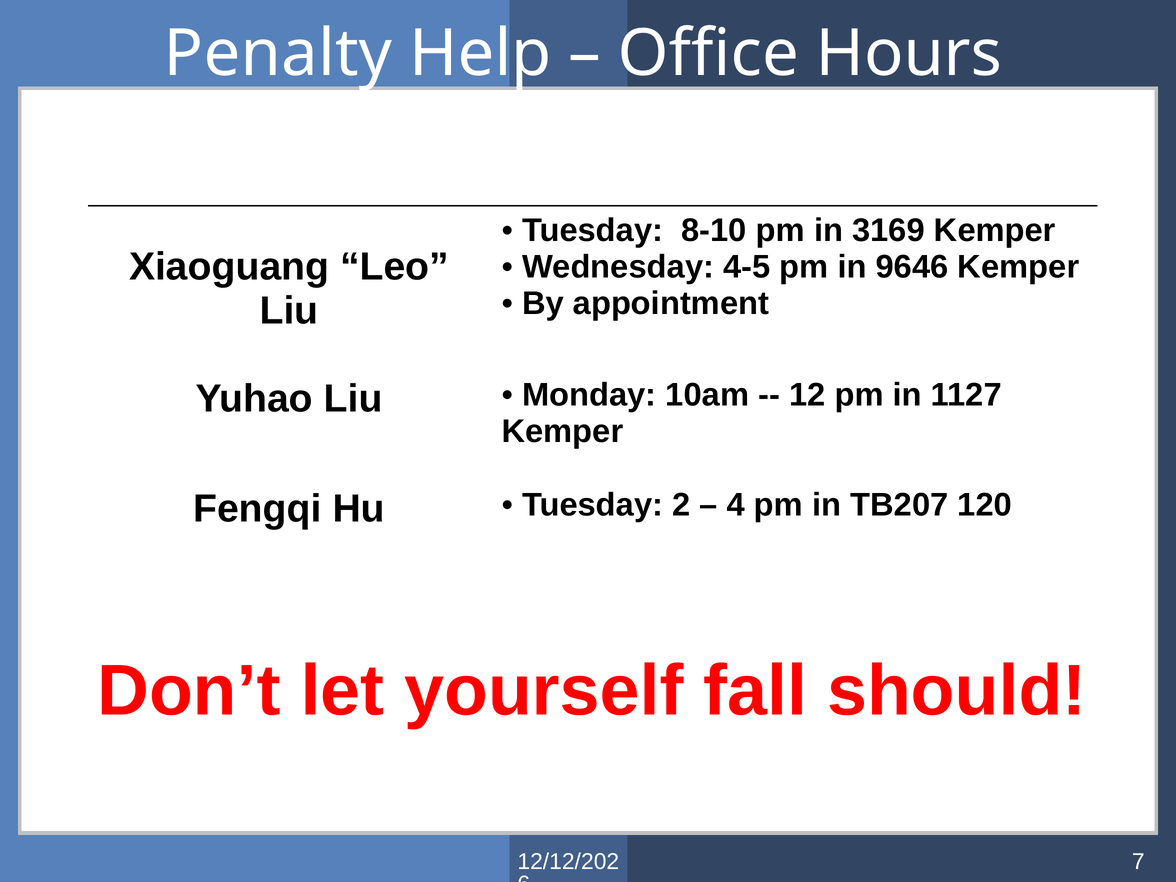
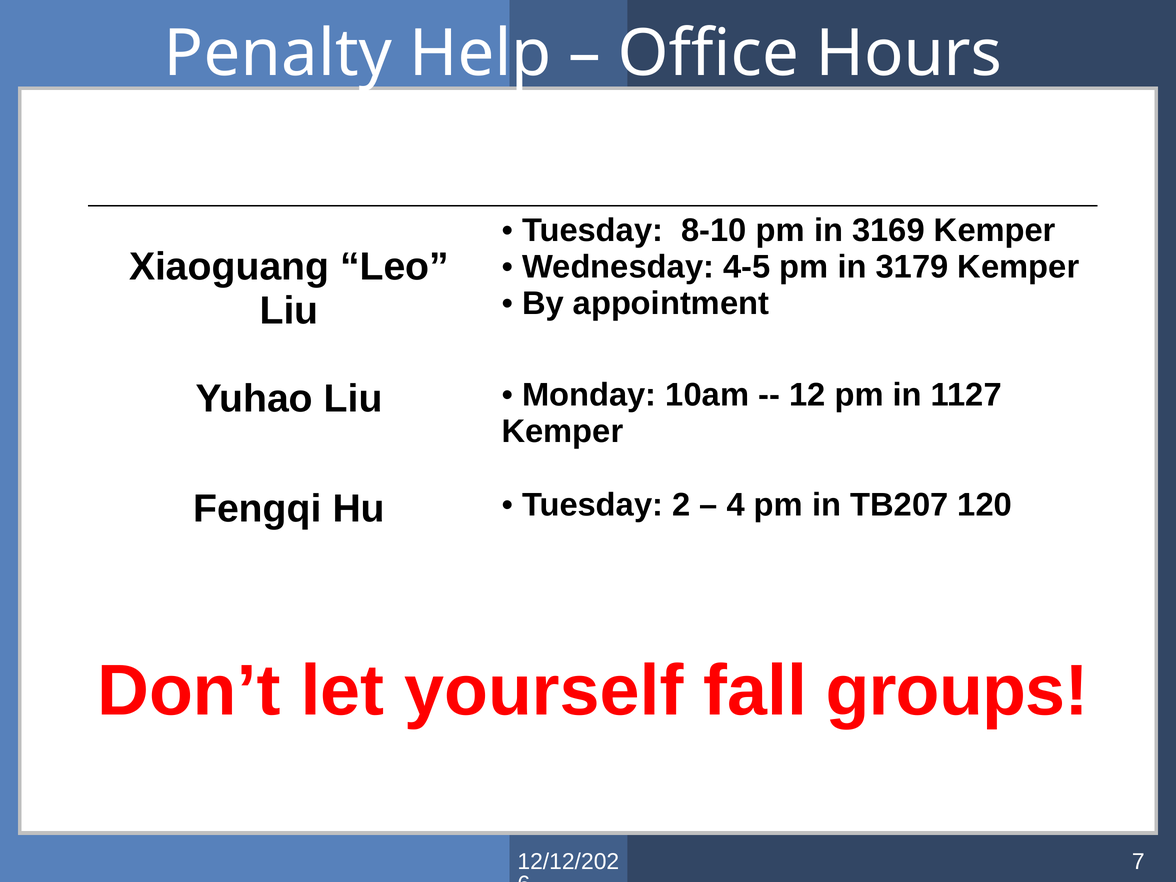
9646: 9646 -> 3179
should: should -> groups
